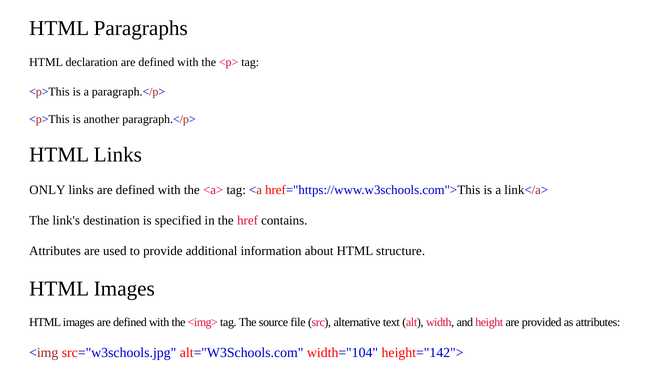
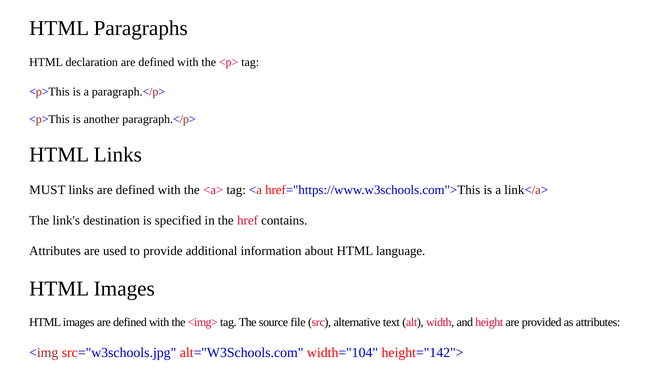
ONLY: ONLY -> MUST
structure: structure -> language
